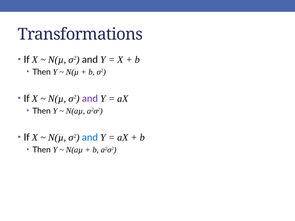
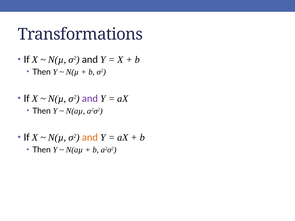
and at (90, 138) colour: blue -> orange
